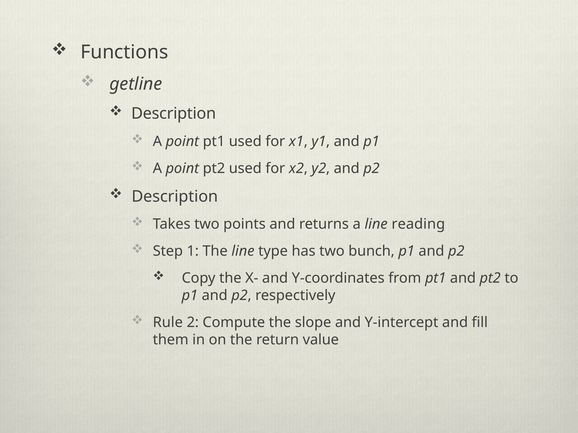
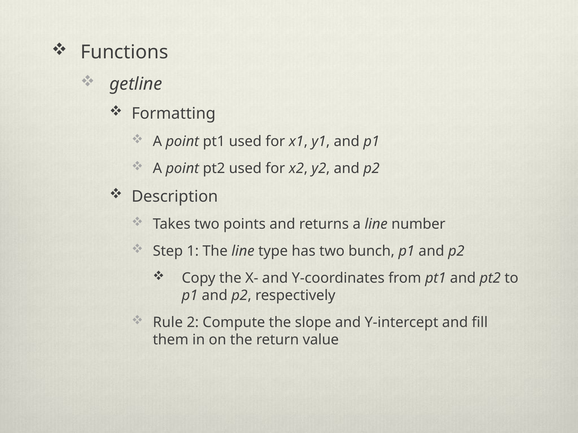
Description at (174, 114): Description -> Formatting
reading: reading -> number
